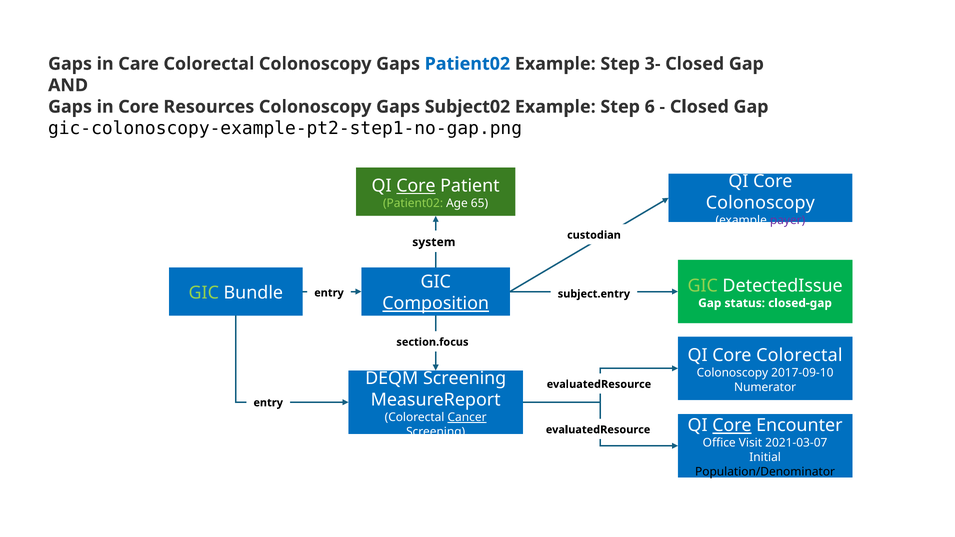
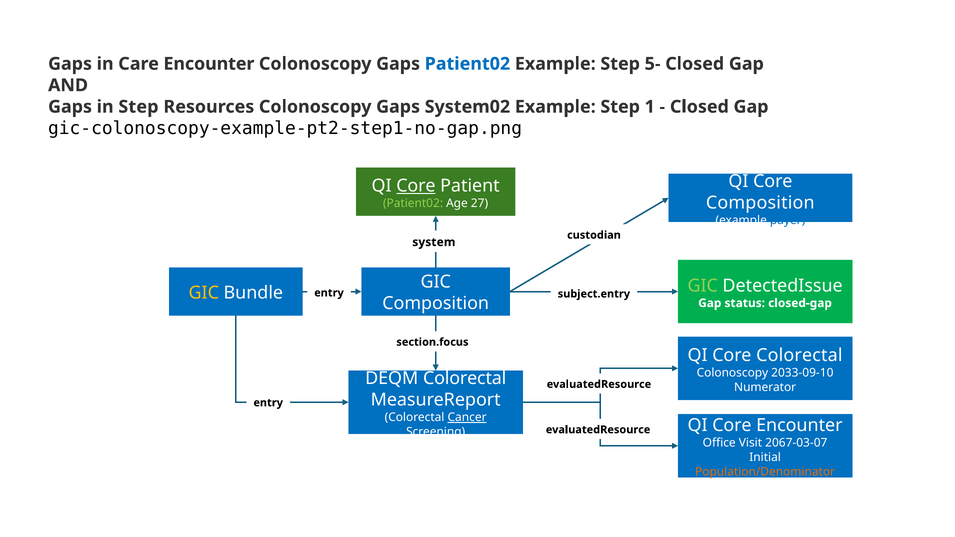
Care Colorectal: Colorectal -> Encounter
3-: 3- -> 5-
in Core: Core -> Step
Subject02: Subject02 -> System02
6: 6 -> 1
Colonoscopy at (760, 203): Colonoscopy -> Composition
65: 65 -> 27
payer colour: purple -> blue
GIC at (204, 293) colour: light green -> yellow
Composition at (436, 304) underline: present -> none
2017-09-10: 2017-09-10 -> 2033-09-10
DEQM Screening: Screening -> Colorectal
Core at (732, 426) underline: present -> none
2021-03-07: 2021-03-07 -> 2067-03-07
Population/Denominator colour: black -> orange
